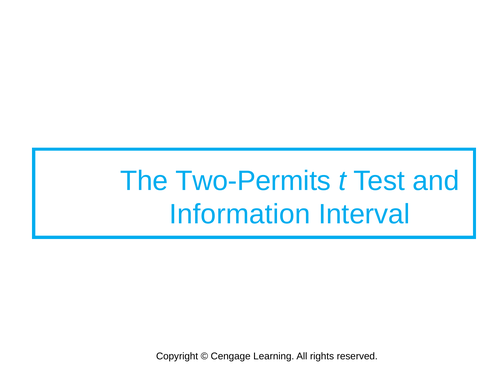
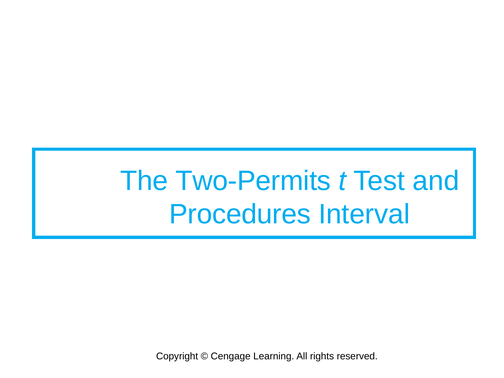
Information: Information -> Procedures
